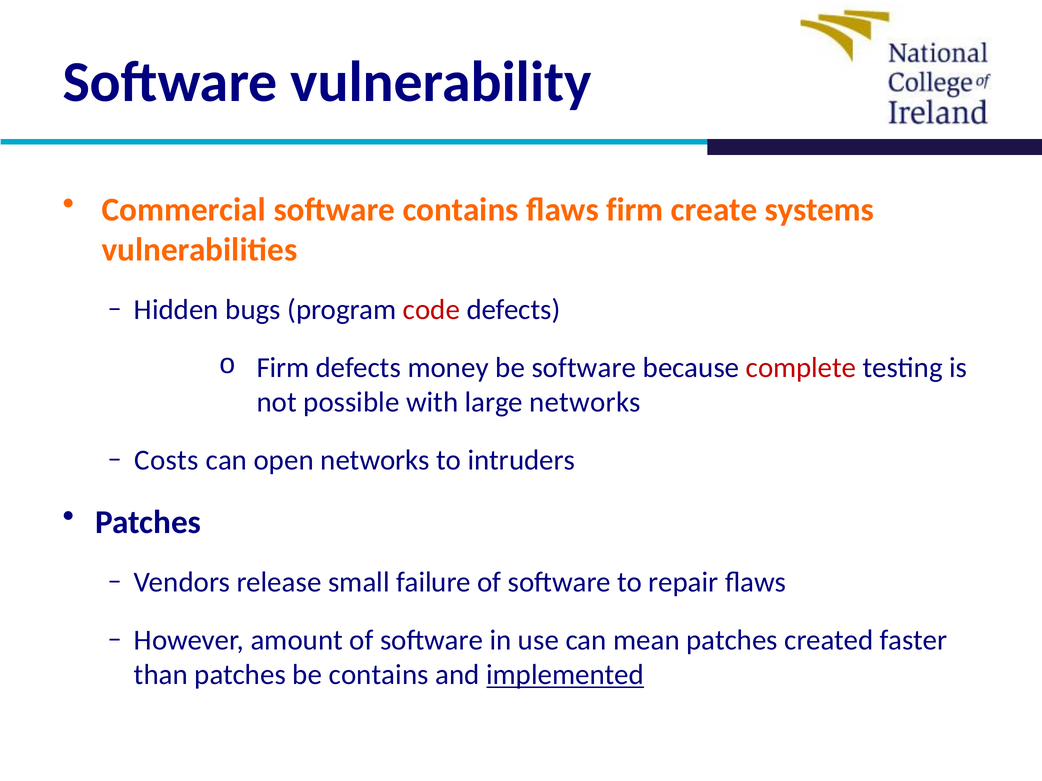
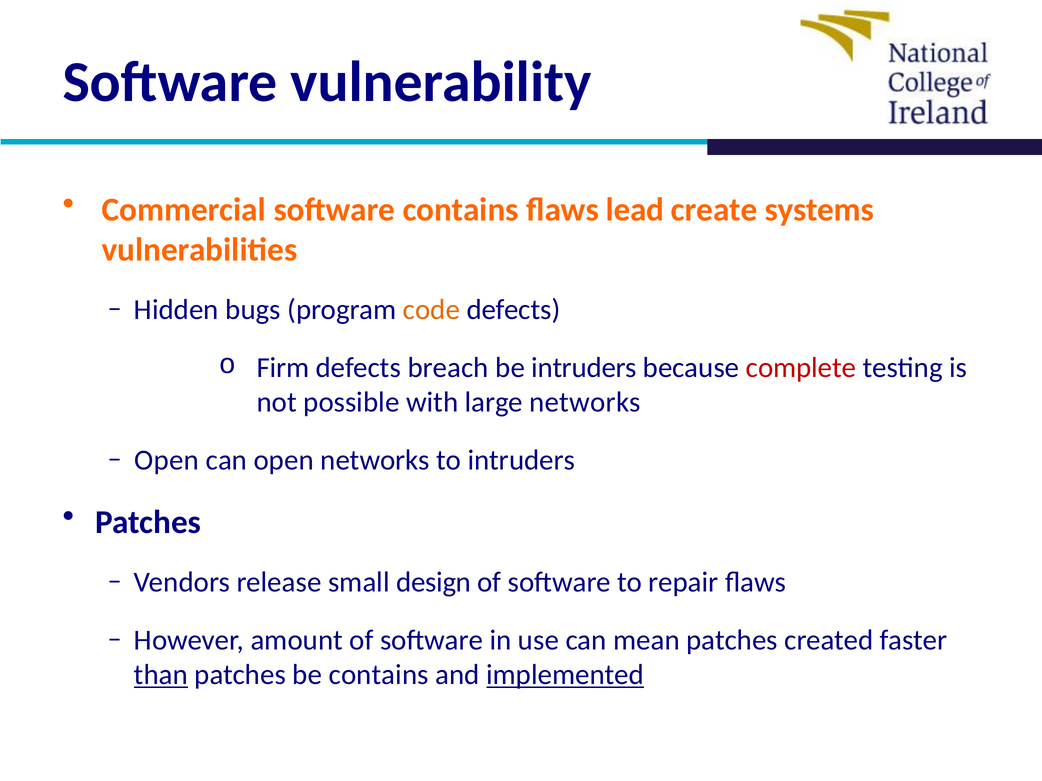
flaws firm: firm -> lead
code colour: red -> orange
money: money -> breach
be software: software -> intruders
Costs at (167, 460): Costs -> Open
failure: failure -> design
than underline: none -> present
